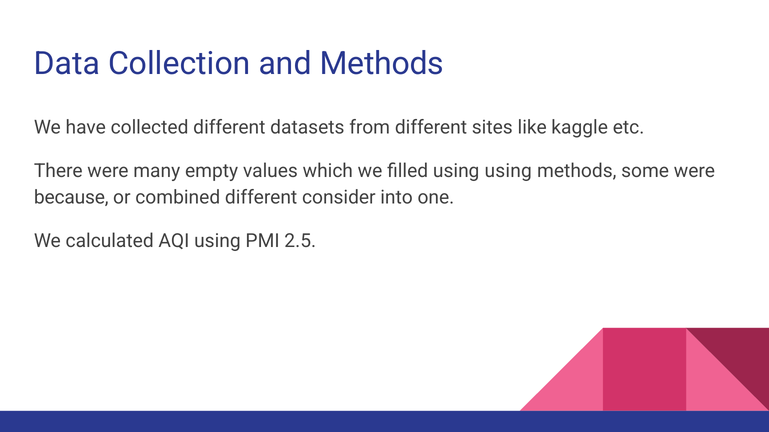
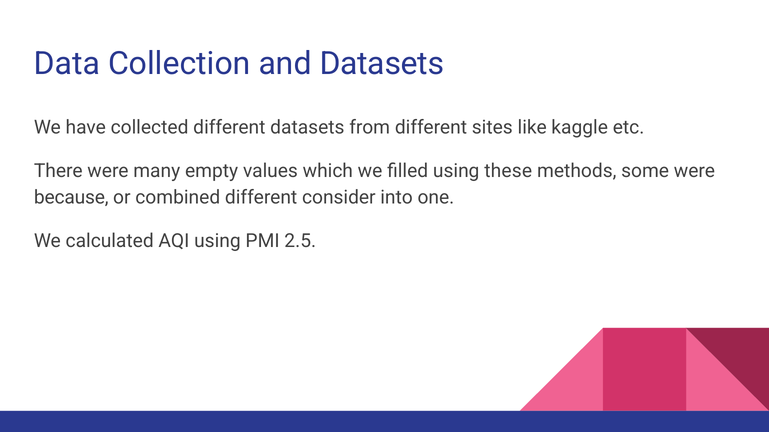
and Methods: Methods -> Datasets
using using: using -> these
